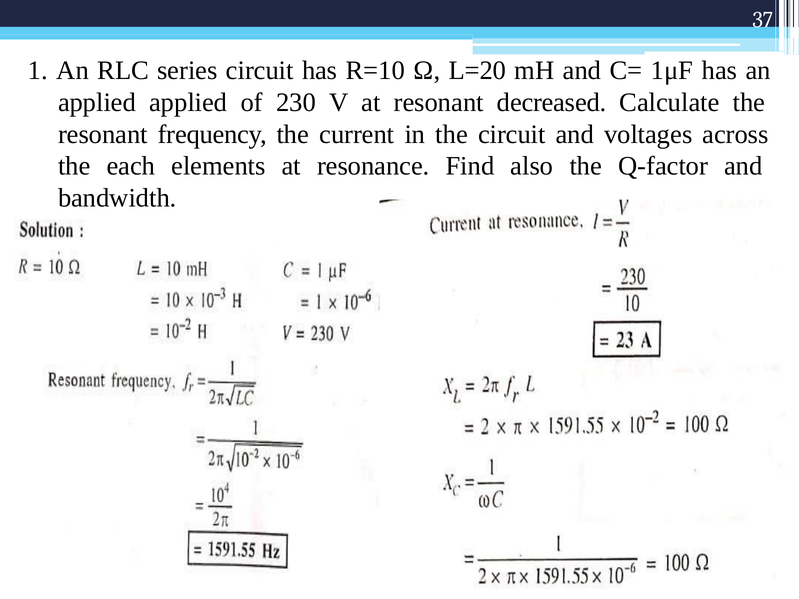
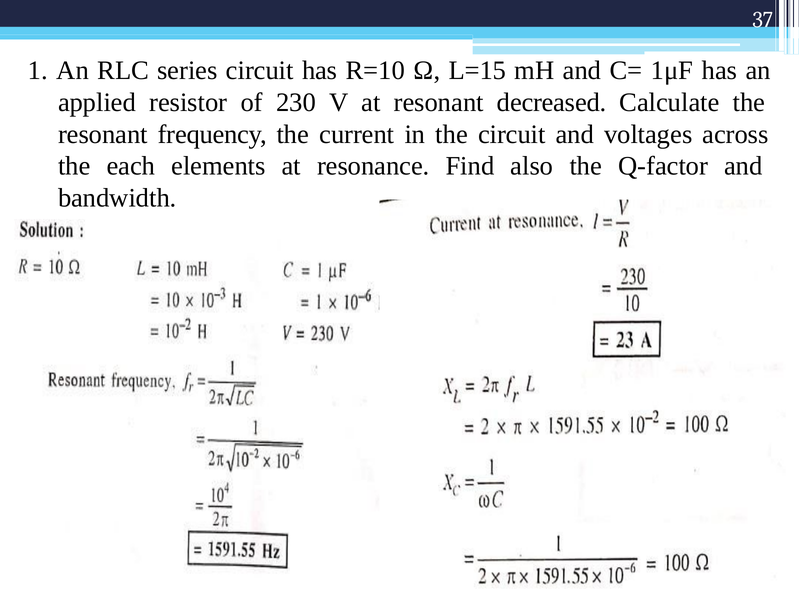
L=20: L=20 -> L=15
applied applied: applied -> resistor
